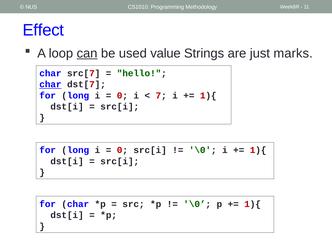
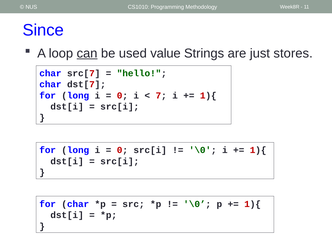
Effect: Effect -> Since
marks: marks -> stores
char at (50, 84) underline: present -> none
